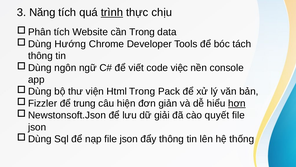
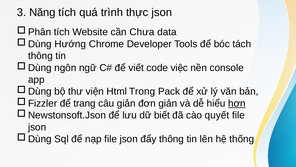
trình underline: present -> none
thực chịu: chịu -> json
cần Trong: Trong -> Chưa
trung: trung -> trang
câu hiện: hiện -> giản
giải: giải -> biết
